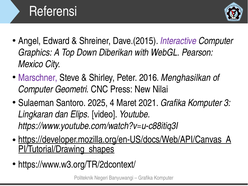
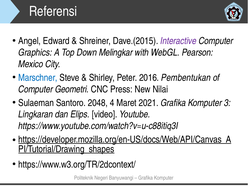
Diberikan: Diberikan -> Melingkar
Marschner colour: purple -> blue
Menghasilkan: Menghasilkan -> Pembentukan
2025: 2025 -> 2048
